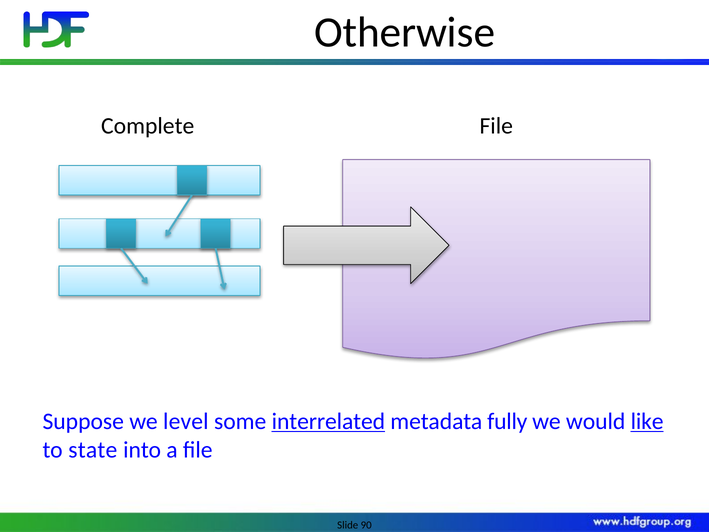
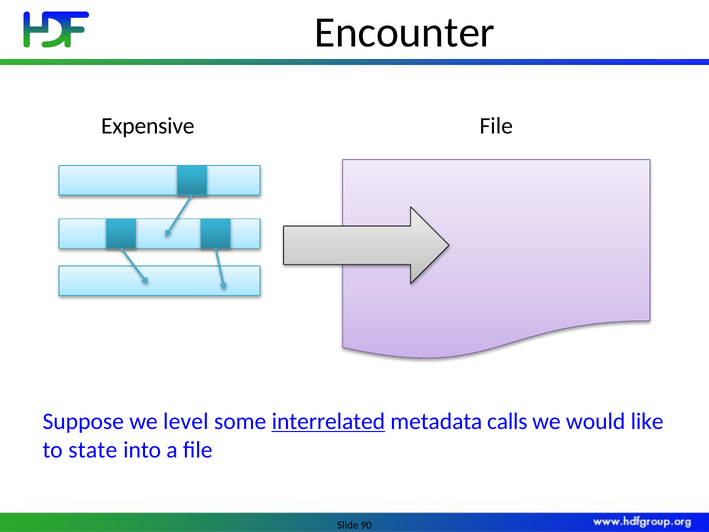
Otherwise: Otherwise -> Encounter
Complete: Complete -> Expensive
fully: fully -> calls
like underline: present -> none
